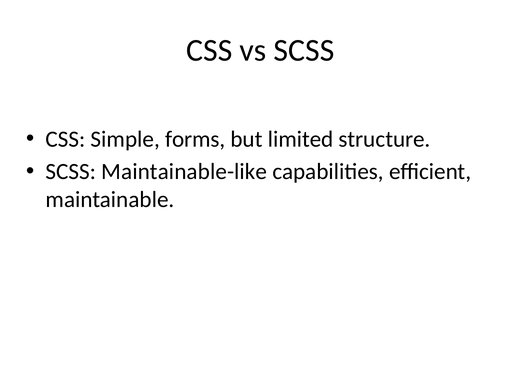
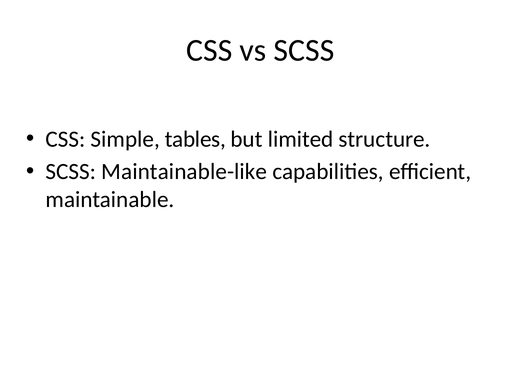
forms: forms -> tables
